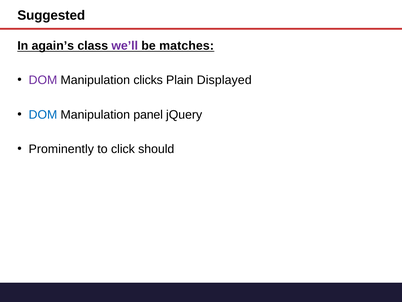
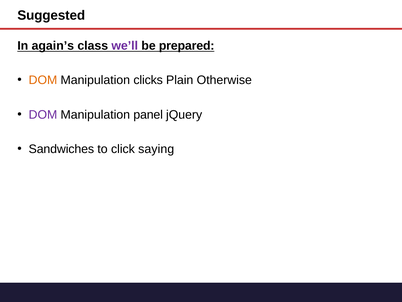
matches: matches -> prepared
DOM at (43, 80) colour: purple -> orange
Displayed: Displayed -> Otherwise
DOM at (43, 114) colour: blue -> purple
Prominently: Prominently -> Sandwiches
should: should -> saying
